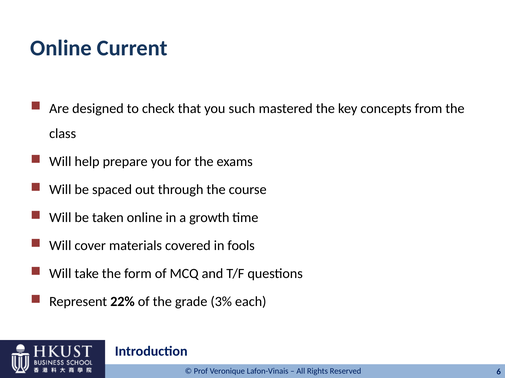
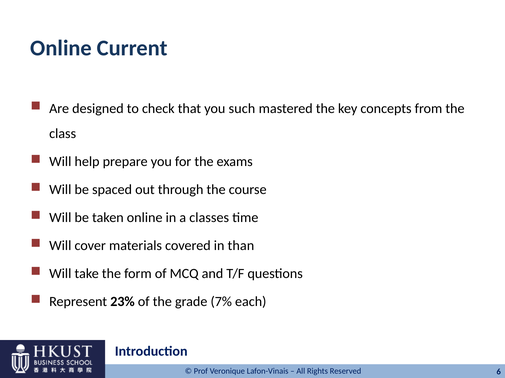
growth: growth -> classes
fools: fools -> than
22%: 22% -> 23%
3%: 3% -> 7%
